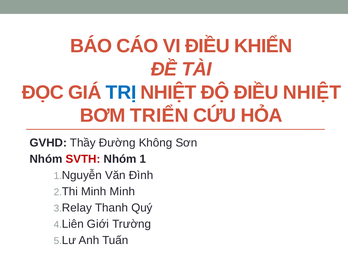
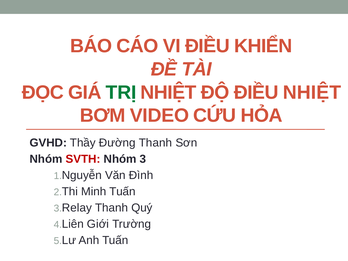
TRỊ colour: blue -> green
TRIỂN: TRIỂN -> VIDEO
Đường Không: Không -> Thanh
Nhóm 1: 1 -> 3
Minh Minh: Minh -> Tuấn
